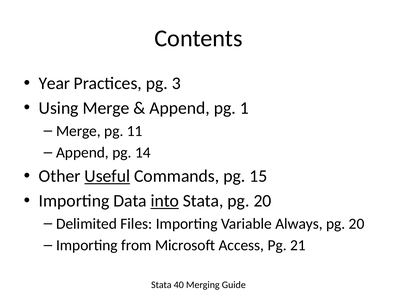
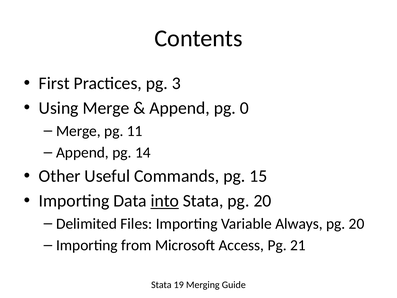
Year: Year -> First
1: 1 -> 0
Useful underline: present -> none
40: 40 -> 19
